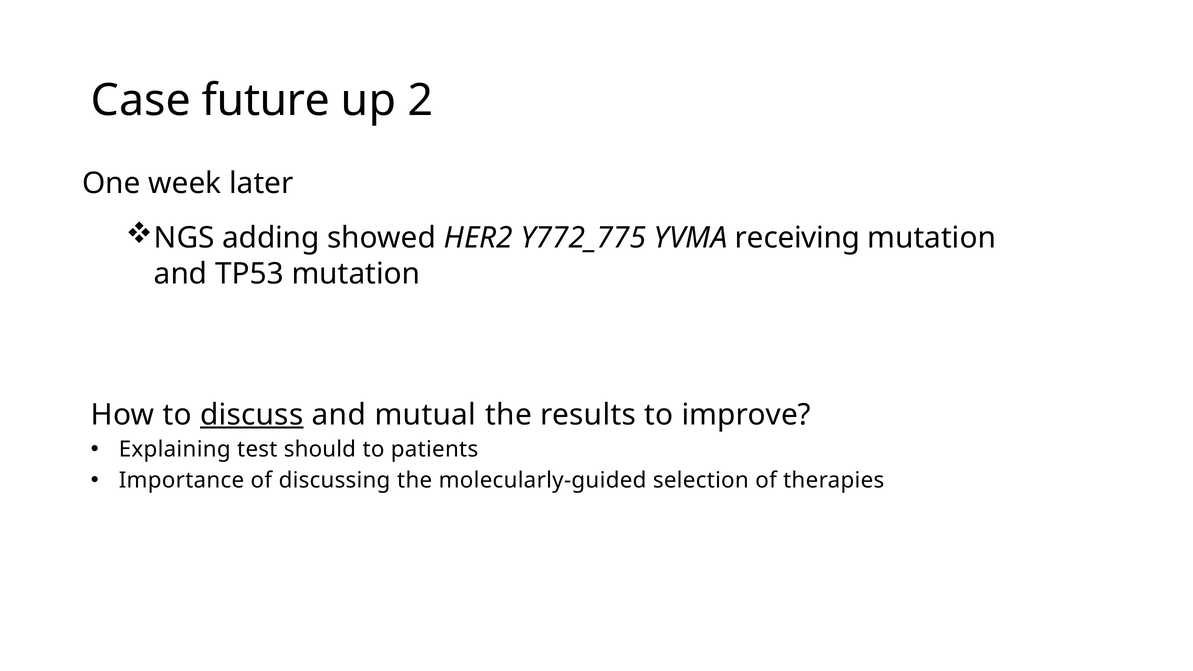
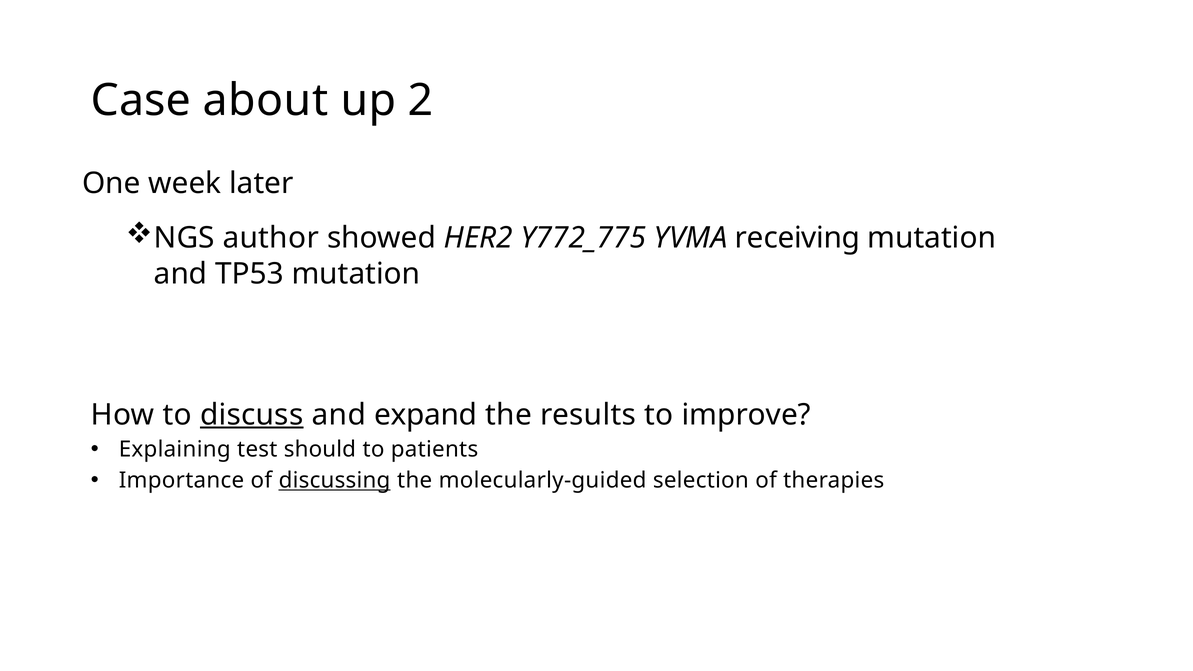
future: future -> about
adding: adding -> author
mutual: mutual -> expand
discussing underline: none -> present
